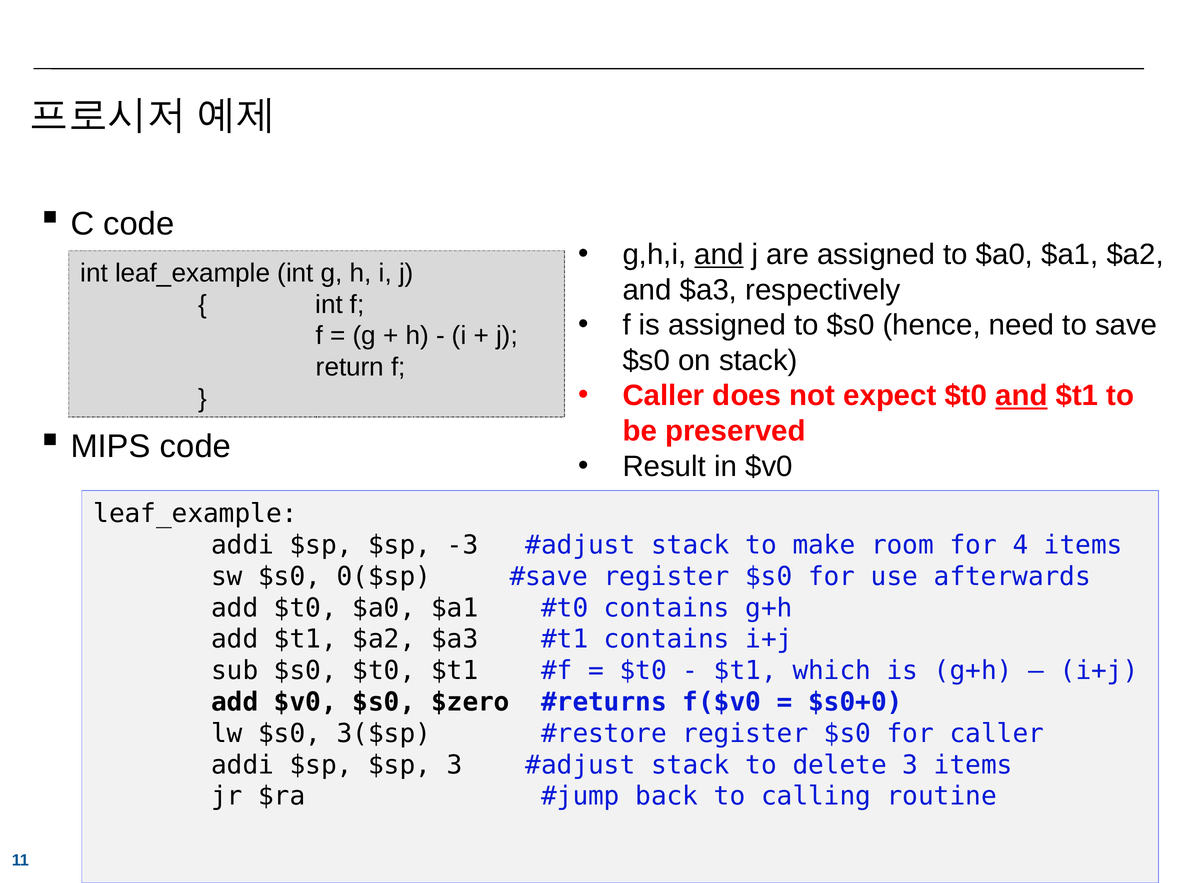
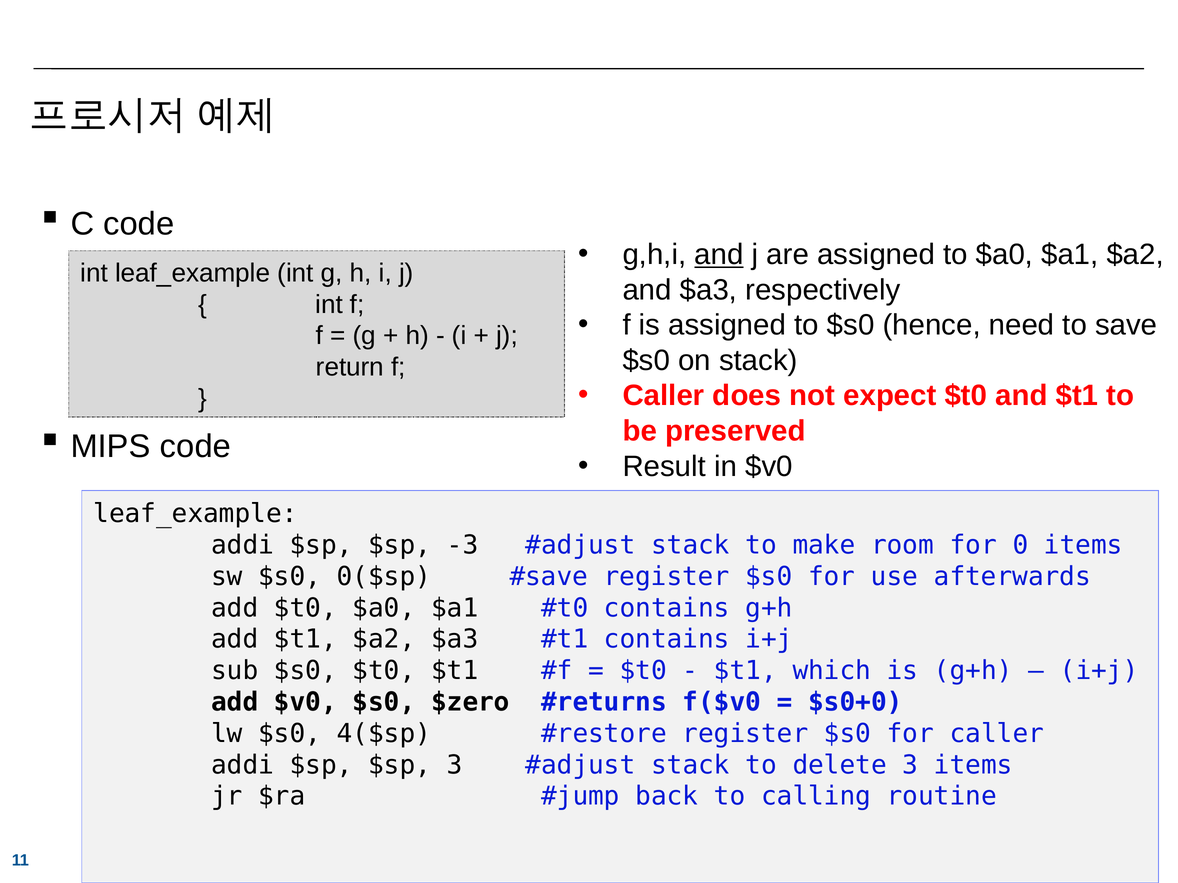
and at (1021, 396) underline: present -> none
4: 4 -> 0
3($sp: 3($sp -> 4($sp
